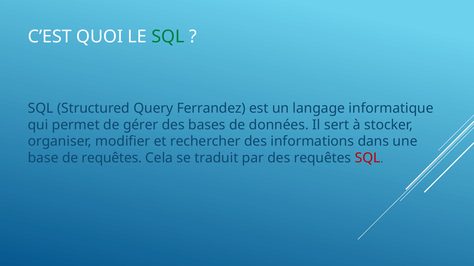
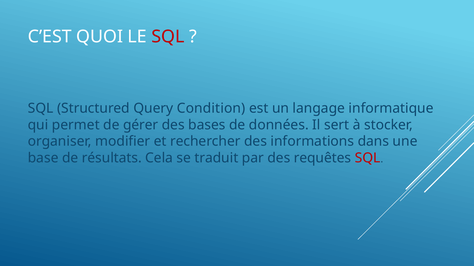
SQL at (168, 37) colour: green -> red
Ferrandez: Ferrandez -> Condition
de requêtes: requêtes -> résultats
